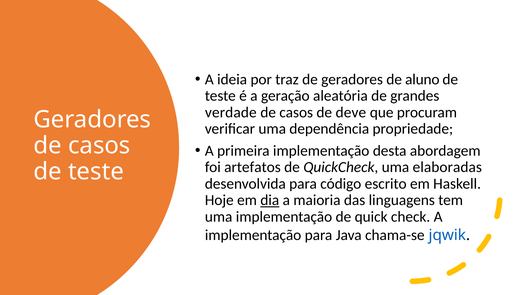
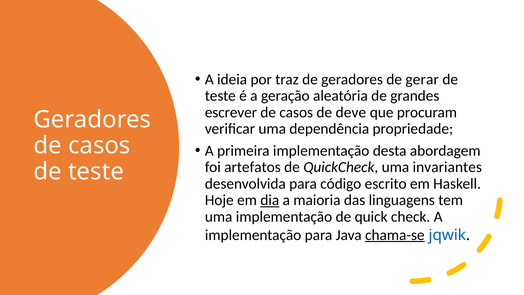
aluno: aluno -> gerar
verdade: verdade -> escrever
elaboradas: elaboradas -> invariantes
chama-se underline: none -> present
